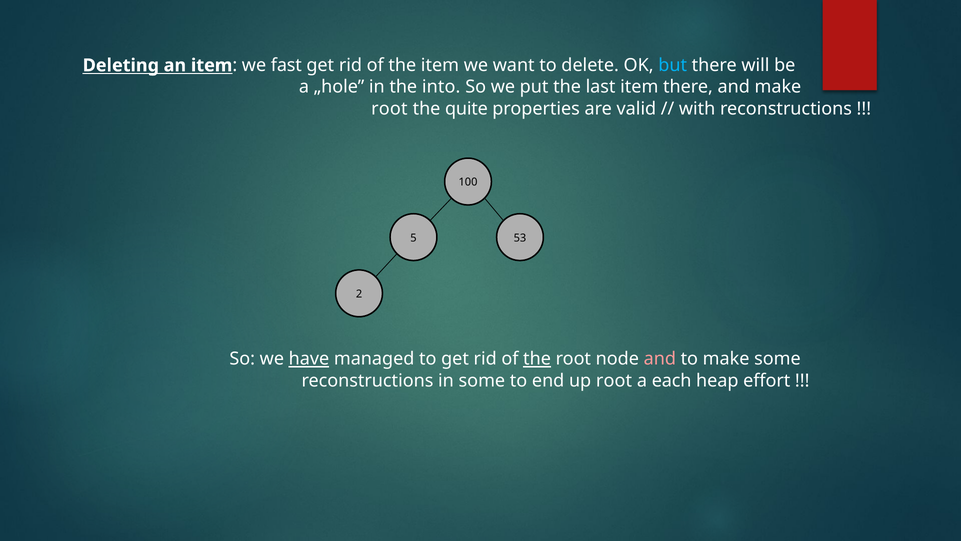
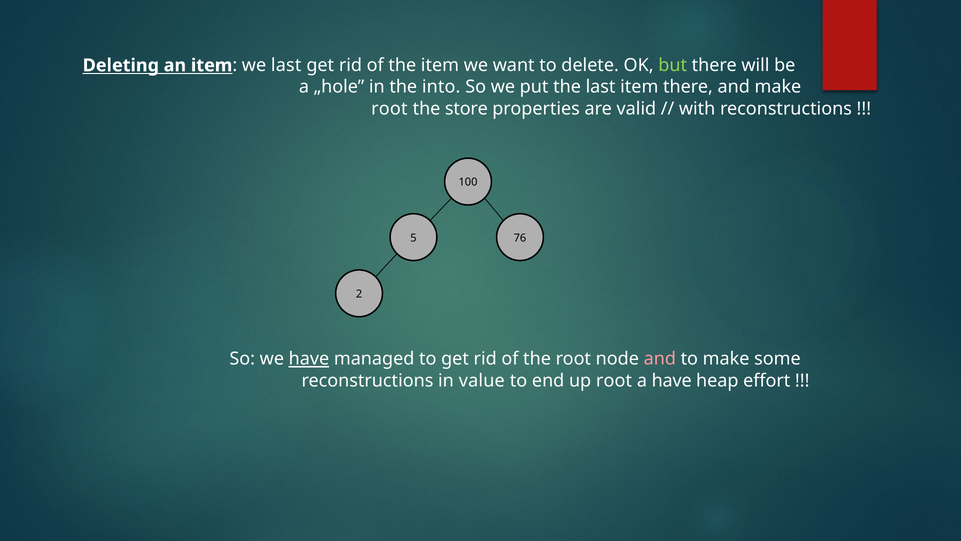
we fast: fast -> last
but colour: light blue -> light green
quite: quite -> store
53: 53 -> 76
the at (537, 359) underline: present -> none
in some: some -> value
a each: each -> have
